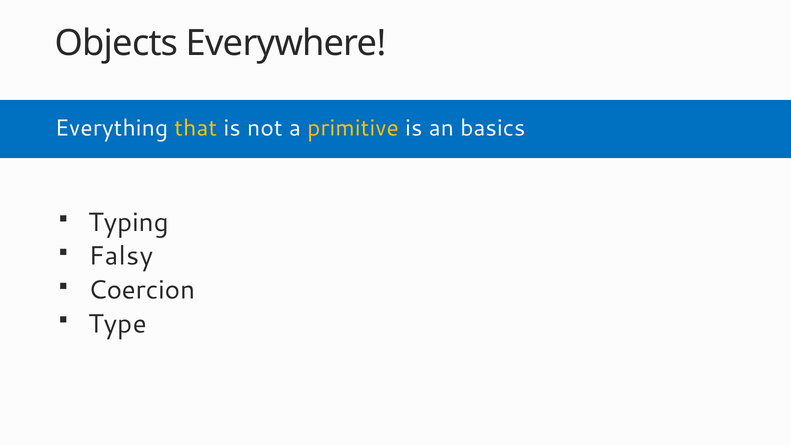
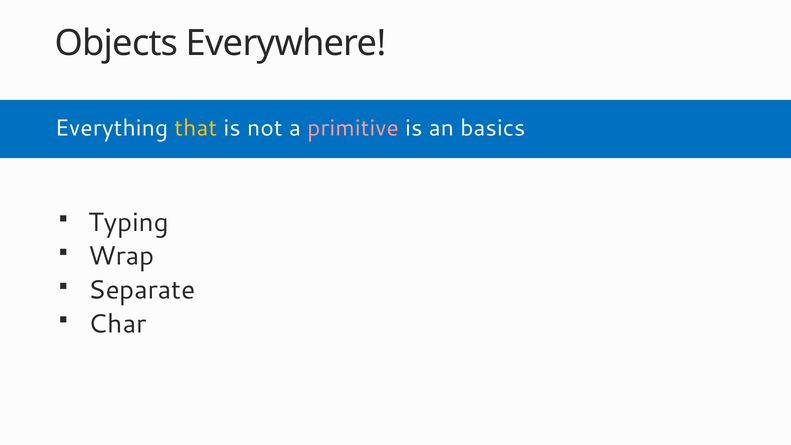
primitive colour: yellow -> pink
Falsy: Falsy -> Wrap
Coercion: Coercion -> Separate
Type: Type -> Char
